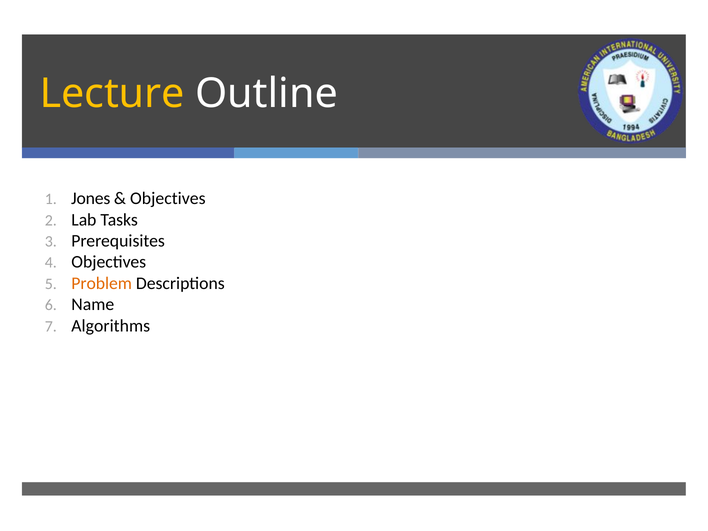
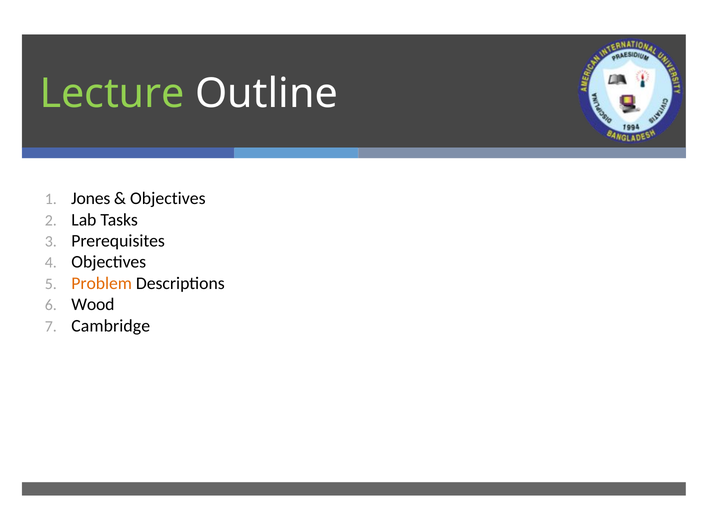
Lecture colour: yellow -> light green
Name: Name -> Wood
Algorithms: Algorithms -> Cambridge
